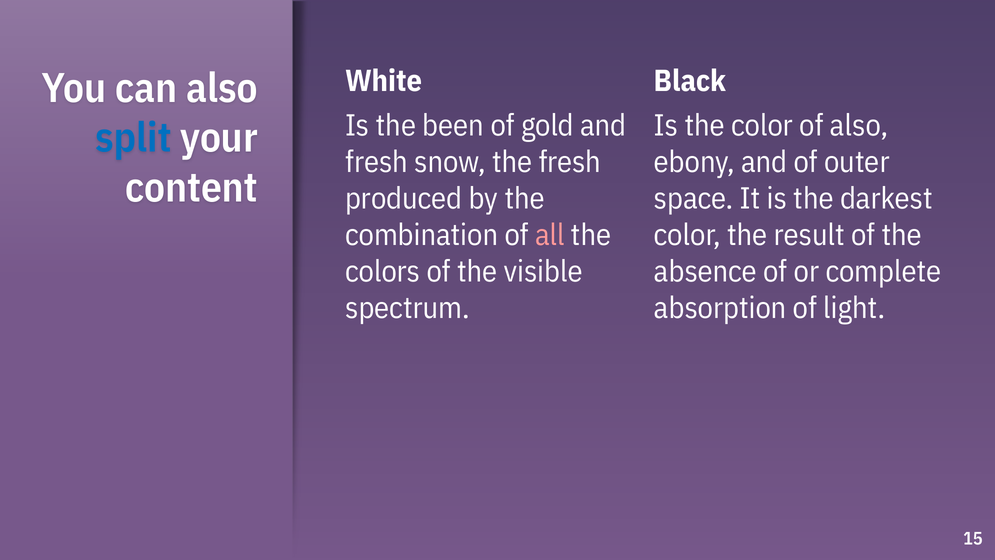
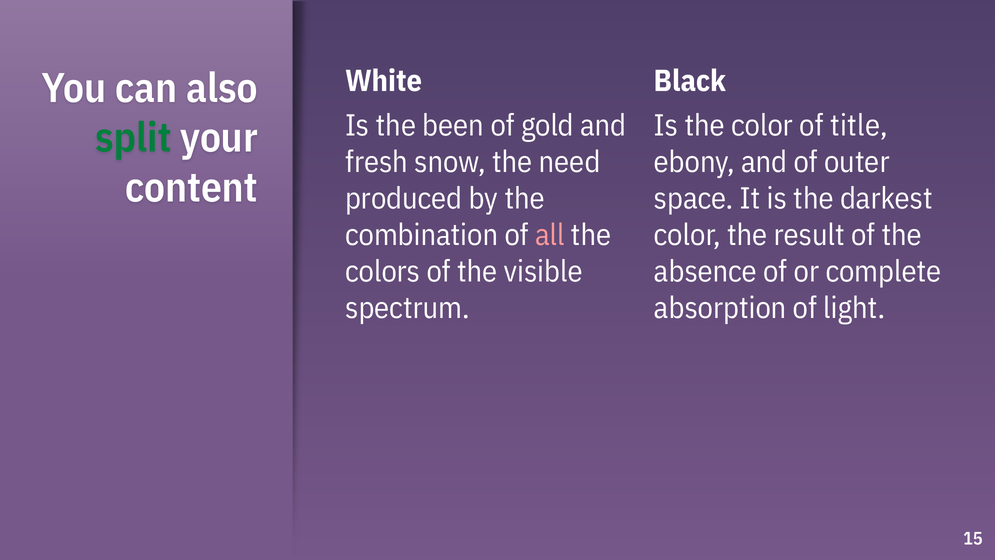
of also: also -> title
split colour: blue -> green
the fresh: fresh -> need
